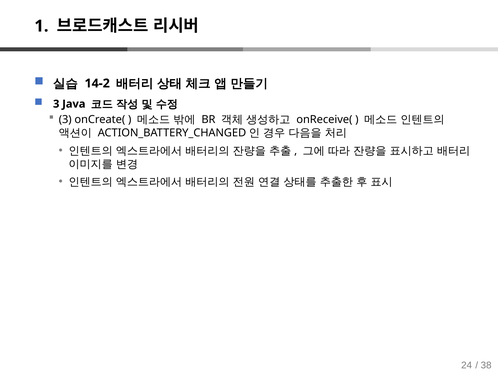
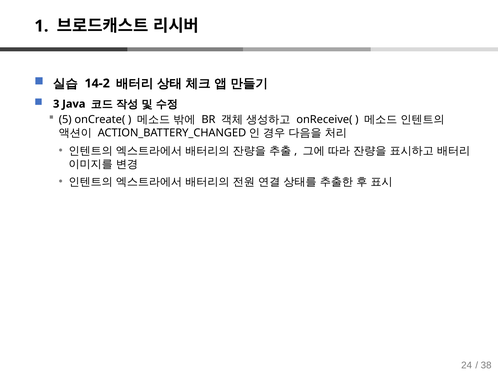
3 at (65, 120): 3 -> 5
